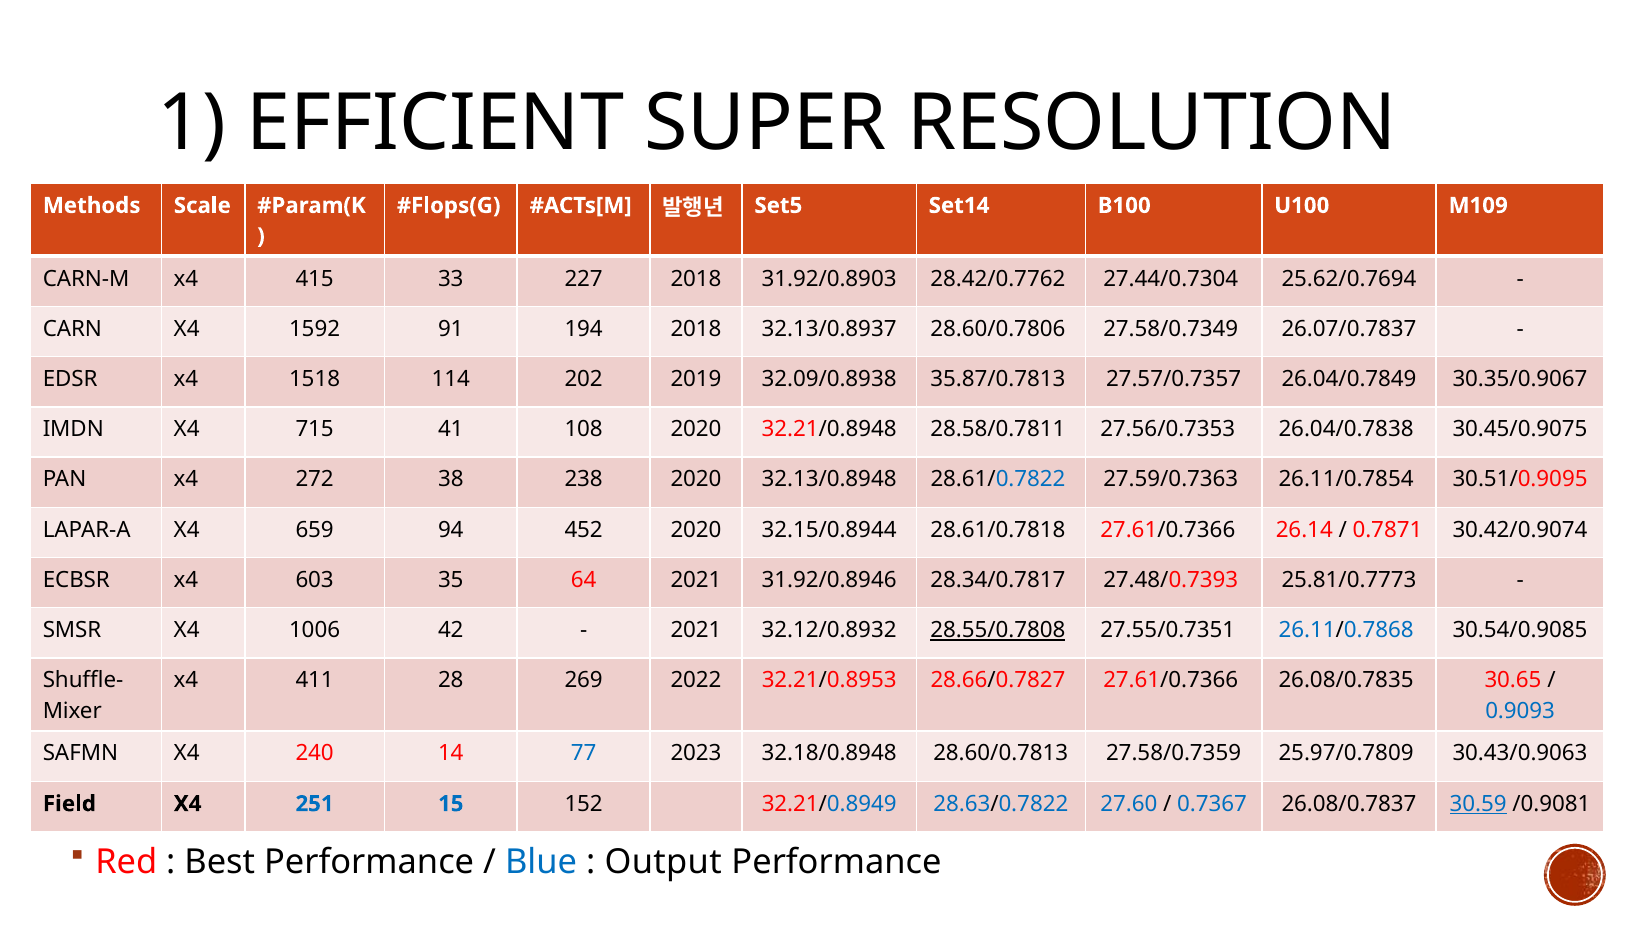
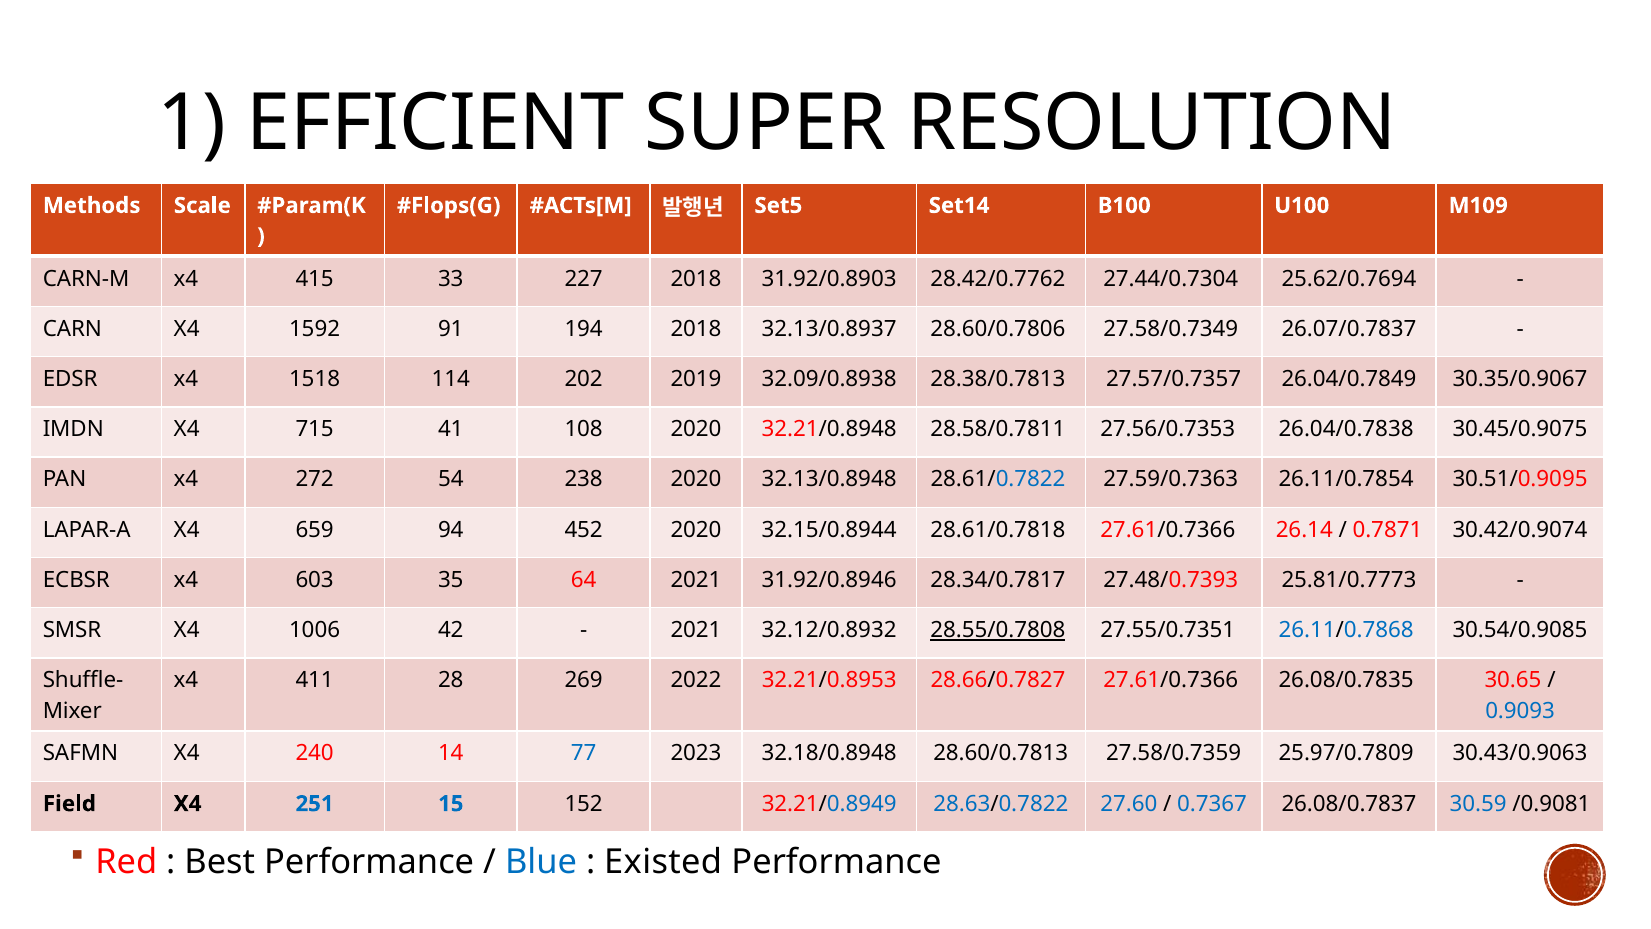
35.87/0.7813: 35.87/0.7813 -> 28.38/0.7813
38: 38 -> 54
30.59 underline: present -> none
Output: Output -> Existed
